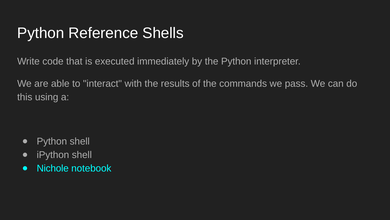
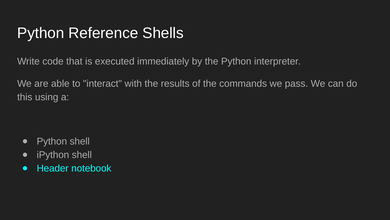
Nichole: Nichole -> Header
